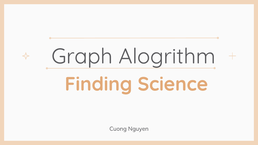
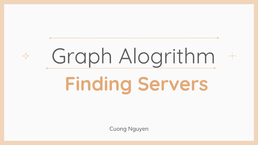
Science: Science -> Servers
